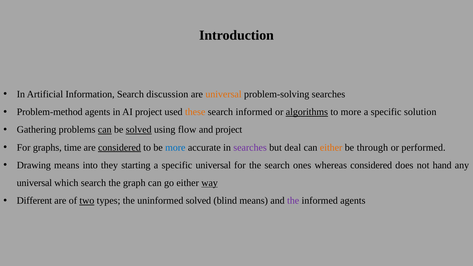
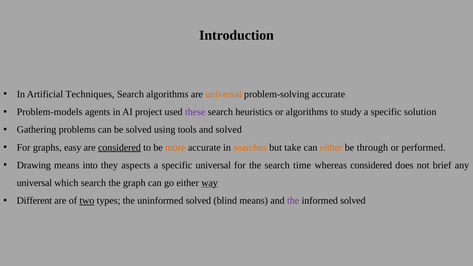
Information: Information -> Techniques
Search discussion: discussion -> algorithms
problem-solving searches: searches -> accurate
Problem-method: Problem-method -> Problem-models
these colour: orange -> purple
search informed: informed -> heuristics
algorithms at (307, 112) underline: present -> none
to more: more -> study
can at (105, 130) underline: present -> none
solved at (139, 130) underline: present -> none
flow: flow -> tools
and project: project -> solved
time: time -> easy
more at (175, 147) colour: blue -> orange
searches at (250, 147) colour: purple -> orange
deal: deal -> take
starting: starting -> aspects
ones: ones -> time
hand: hand -> brief
informed agents: agents -> solved
